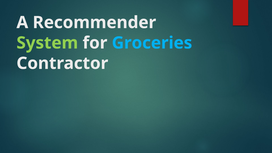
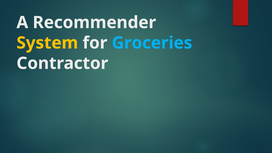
System colour: light green -> yellow
